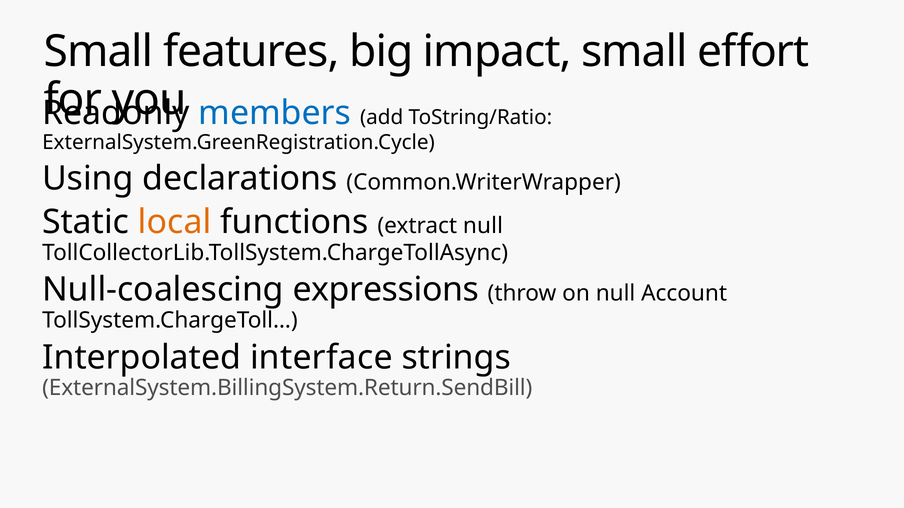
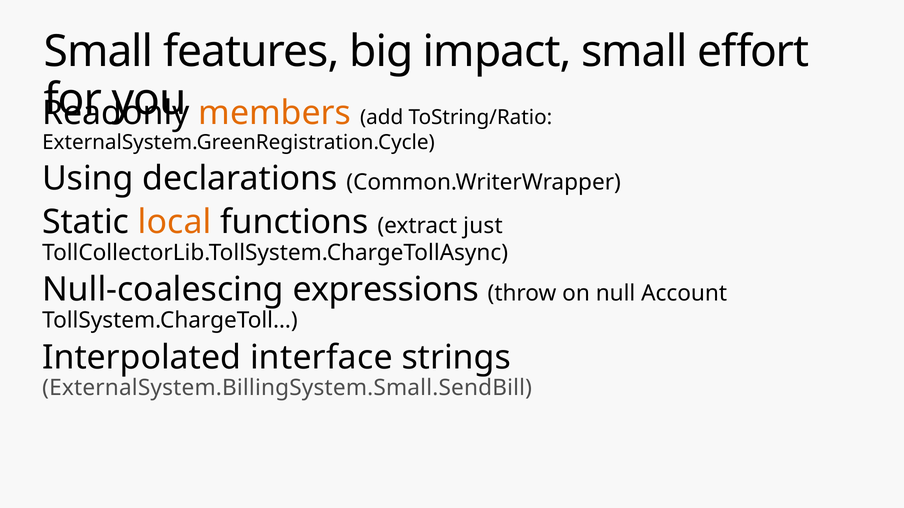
members colour: blue -> orange
extract null: null -> just
ExternalSystem.BillingSystem.Return.SendBill: ExternalSystem.BillingSystem.Return.SendBill -> ExternalSystem.BillingSystem.Small.SendBill
